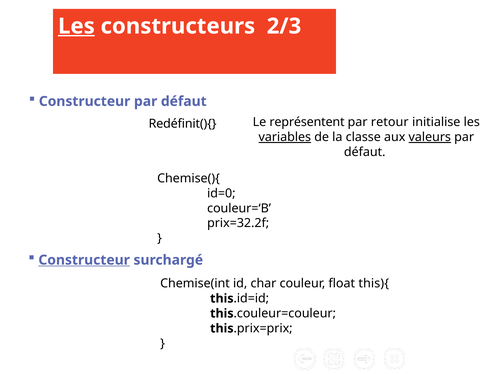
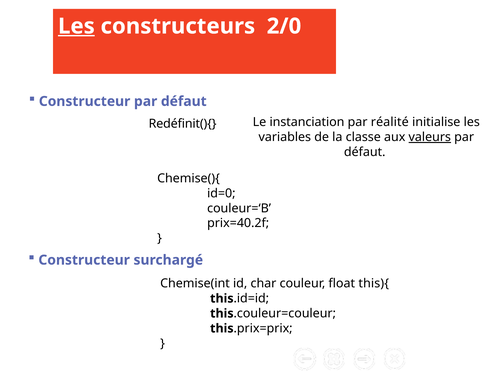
2/3: 2/3 -> 2/0
représentent: représentent -> instanciation
retour: retour -> réalité
variables underline: present -> none
prix=32.2f: prix=32.2f -> prix=40.2f
Constructeur at (84, 260) underline: present -> none
